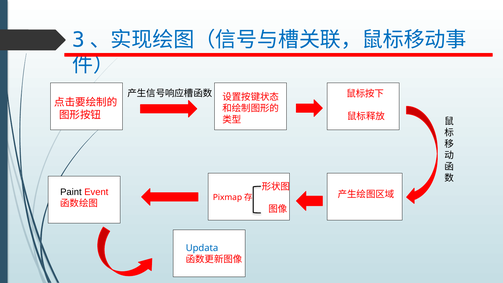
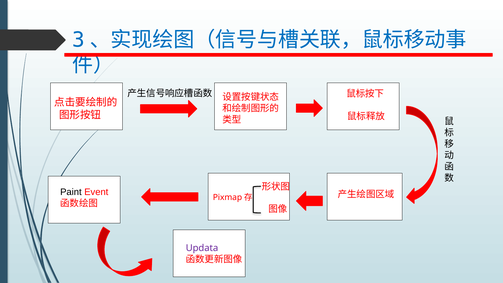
Updata colour: blue -> purple
